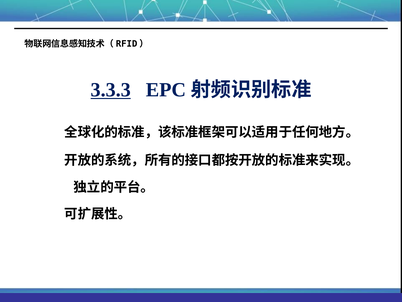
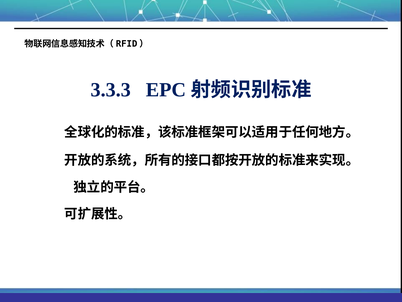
3.3.3 underline: present -> none
